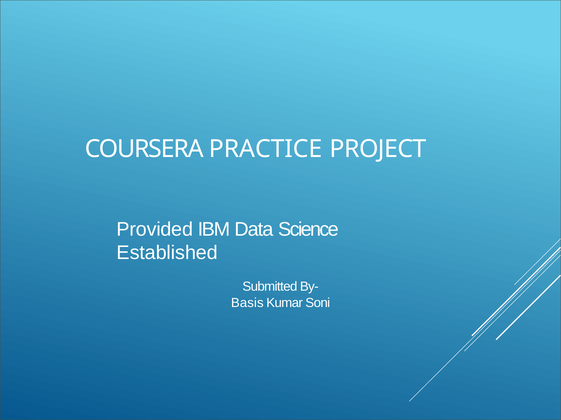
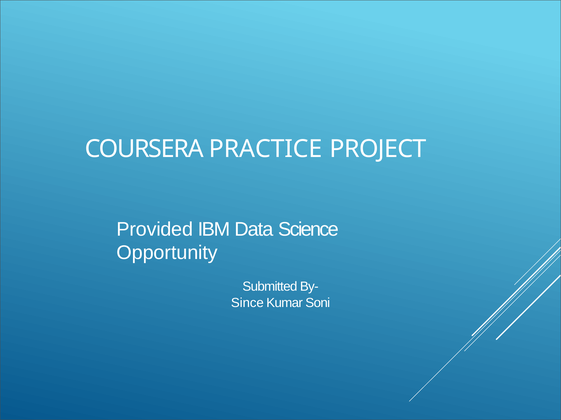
Established: Established -> Opportunity
Basis: Basis -> Since
